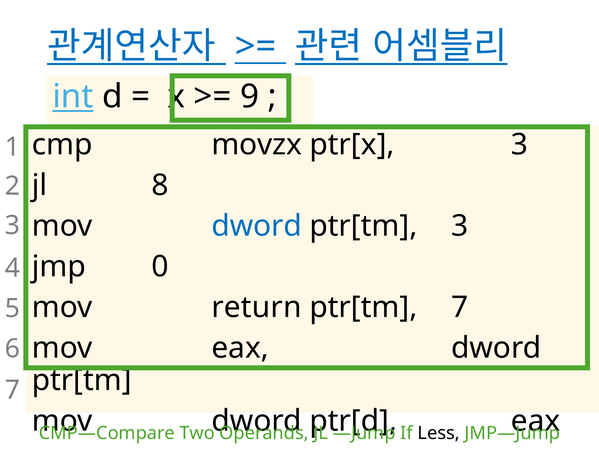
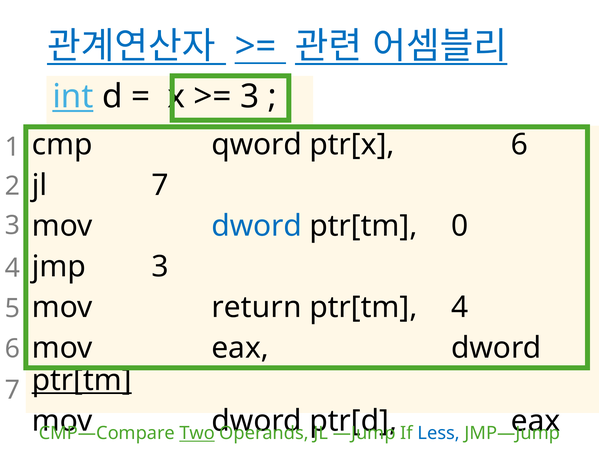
9 at (250, 97): 9 -> 3
movzx: movzx -> qword
ptr[x 3: 3 -> 6
jl 8: 8 -> 7
ptr[tm 3: 3 -> 0
jmp 0: 0 -> 3
ptr[tm 7: 7 -> 4
ptr[tm at (82, 380) underline: none -> present
Two underline: none -> present
Less colour: black -> blue
